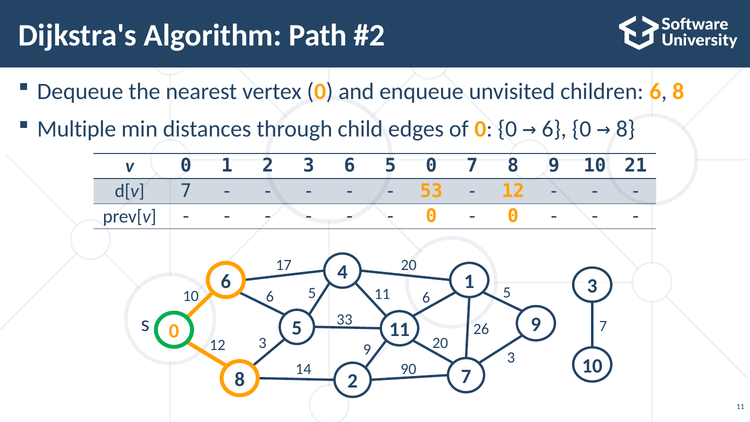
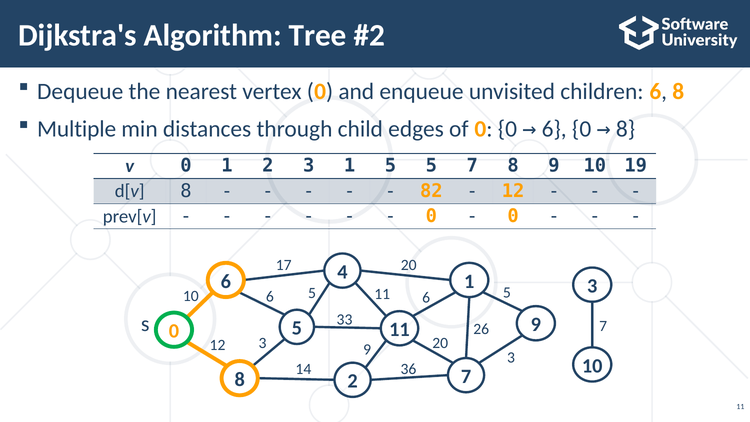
Path: Path -> Tree
3 6: 6 -> 1
5 0: 0 -> 5
21: 21 -> 19
d[v 7: 7 -> 8
53: 53 -> 82
90: 90 -> 36
